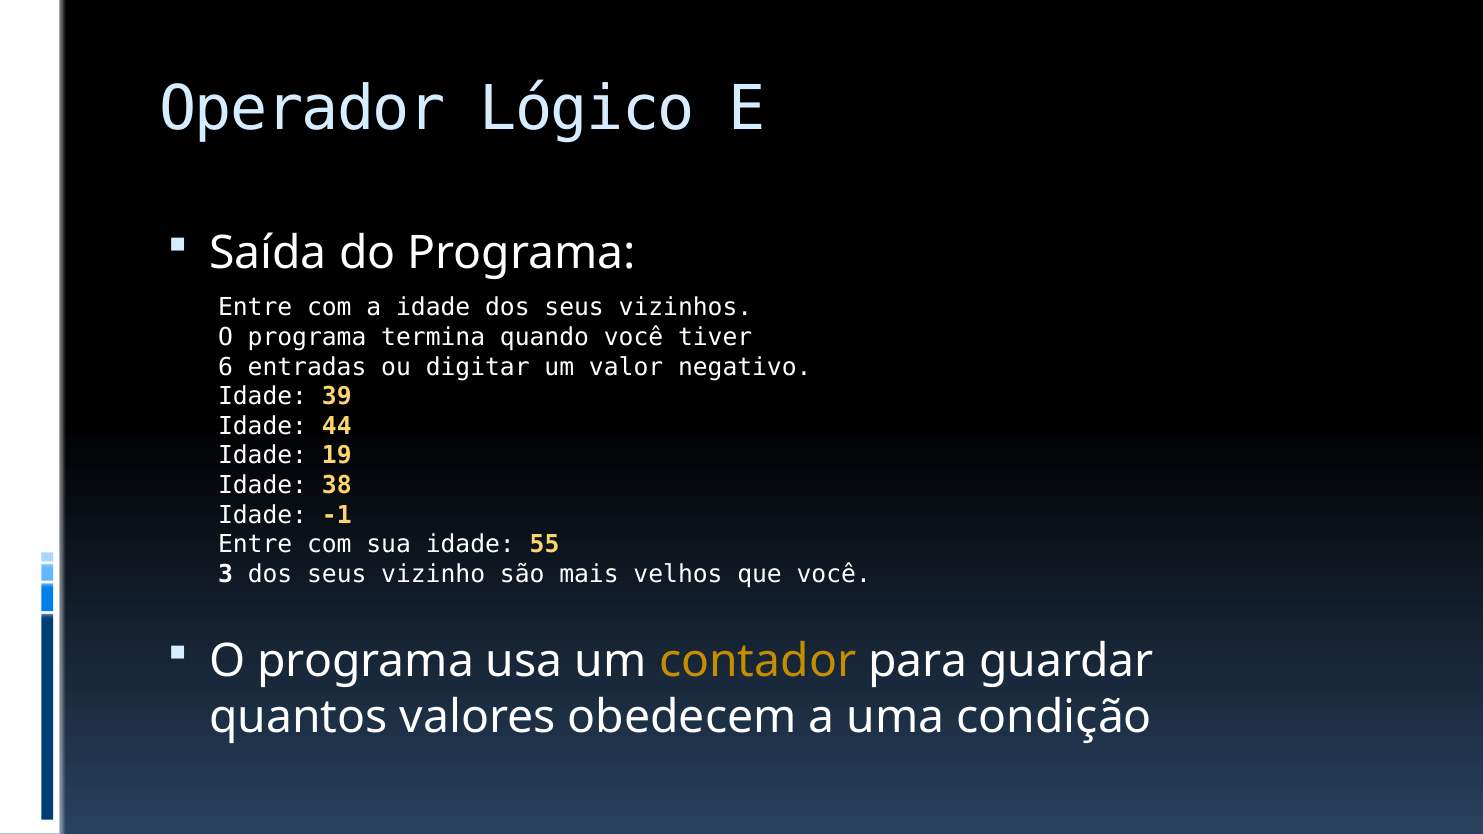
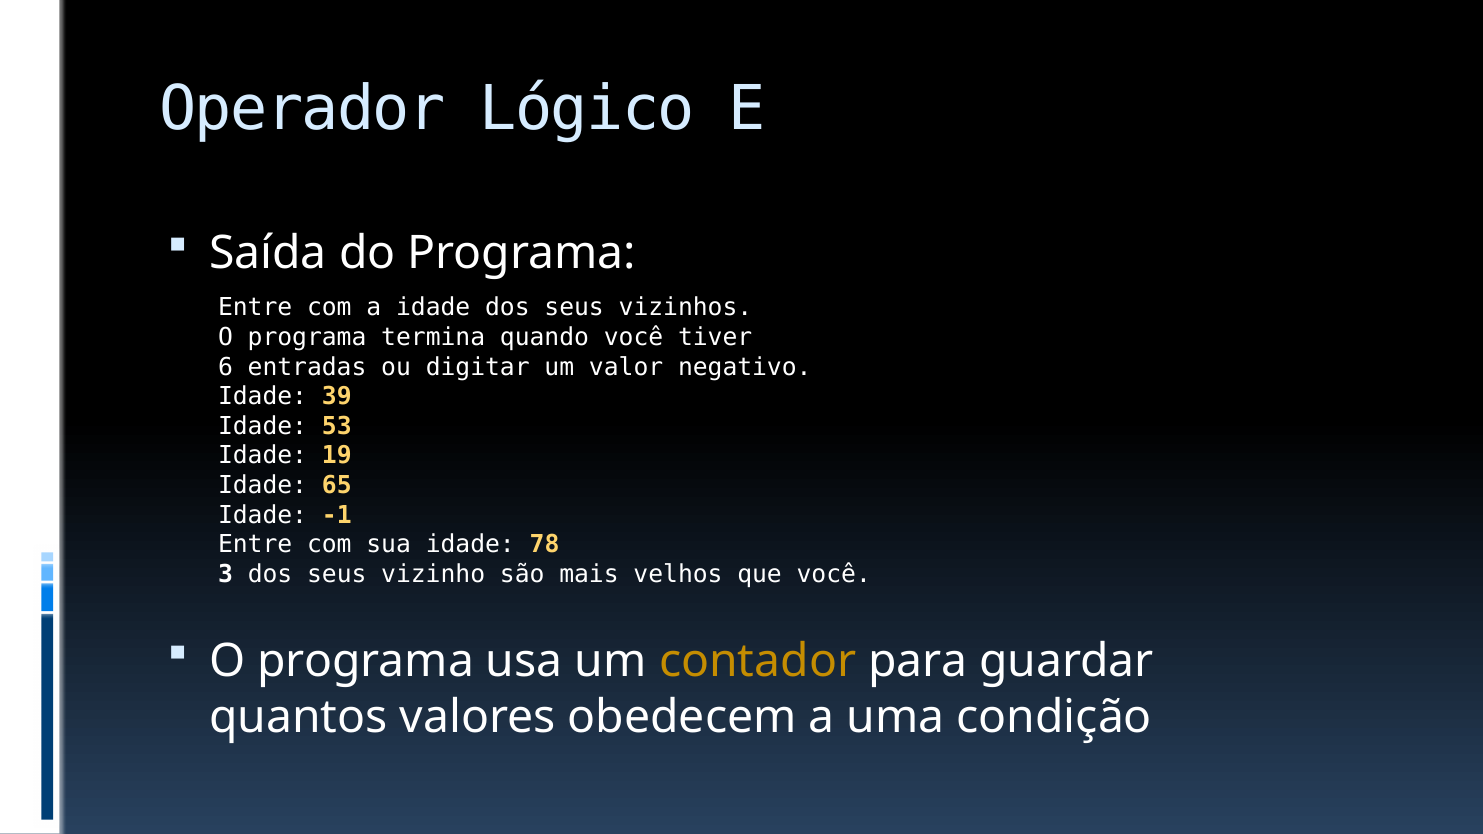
44: 44 -> 53
38: 38 -> 65
55: 55 -> 78
